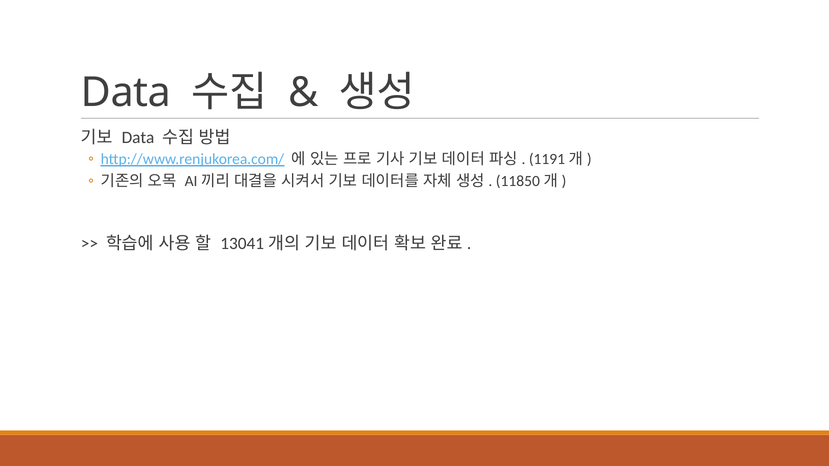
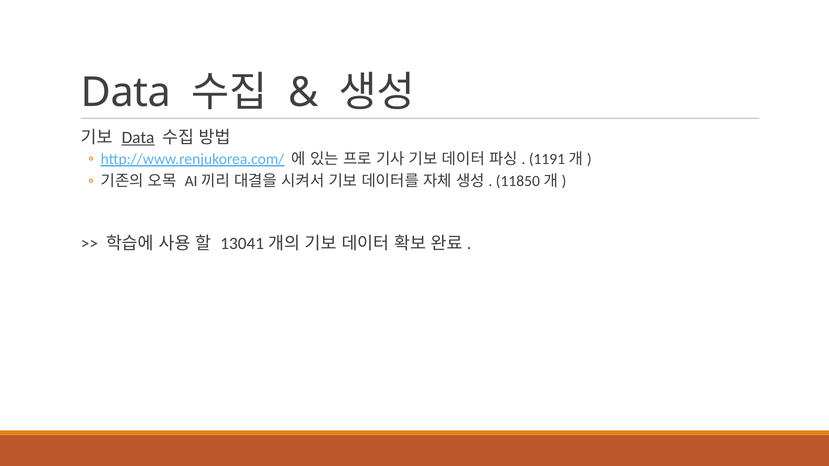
Data at (138, 138) underline: none -> present
